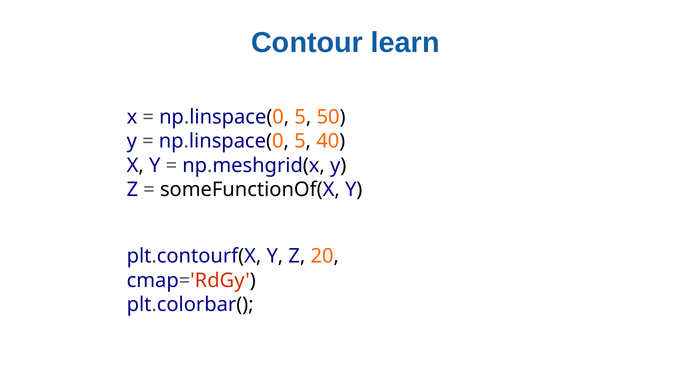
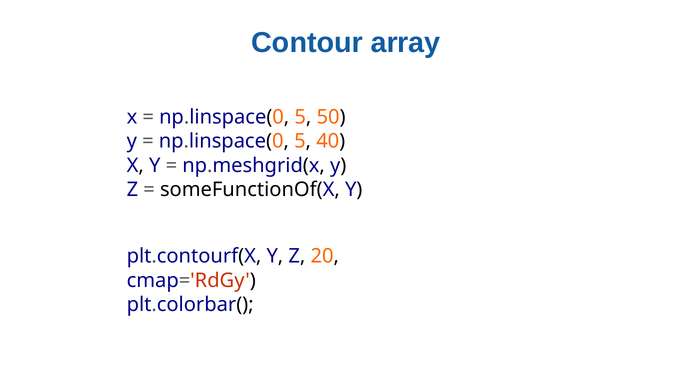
learn: learn -> array
